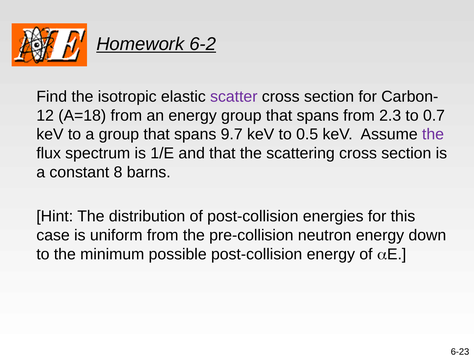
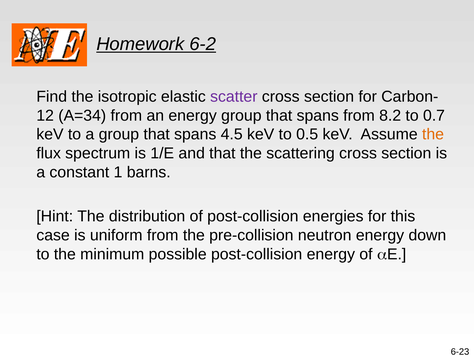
A=18: A=18 -> A=34
2.3: 2.3 -> 8.2
9.7: 9.7 -> 4.5
the at (433, 135) colour: purple -> orange
8: 8 -> 1
